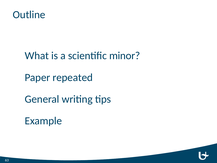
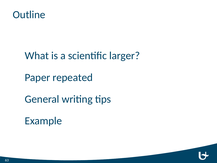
minor: minor -> larger
